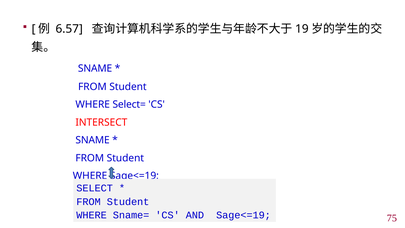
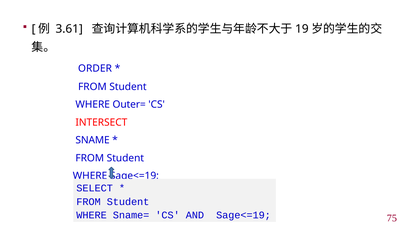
6.57: 6.57 -> 3.61
SNAME at (95, 69): SNAME -> ORDER
Select=: Select= -> Outer=
